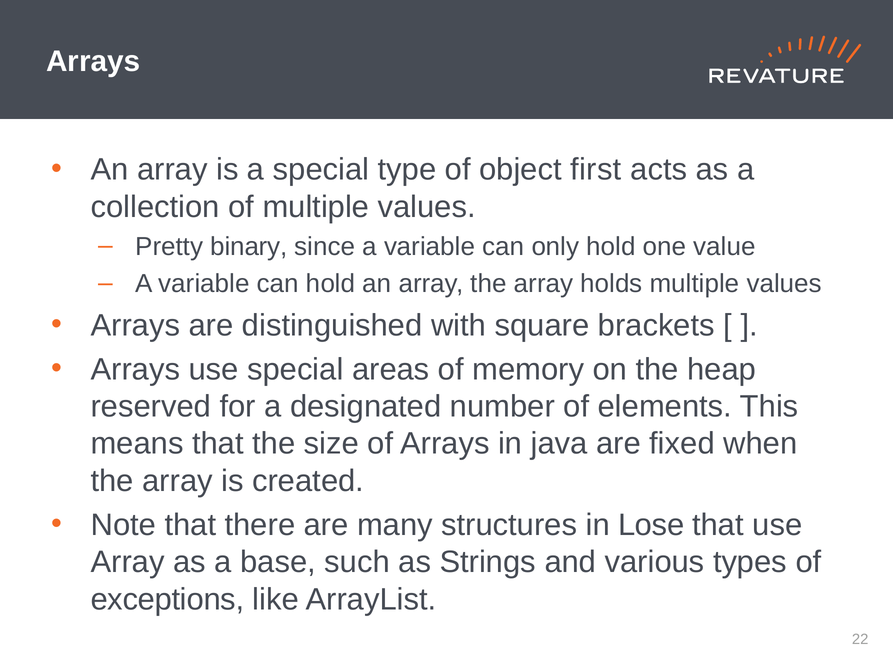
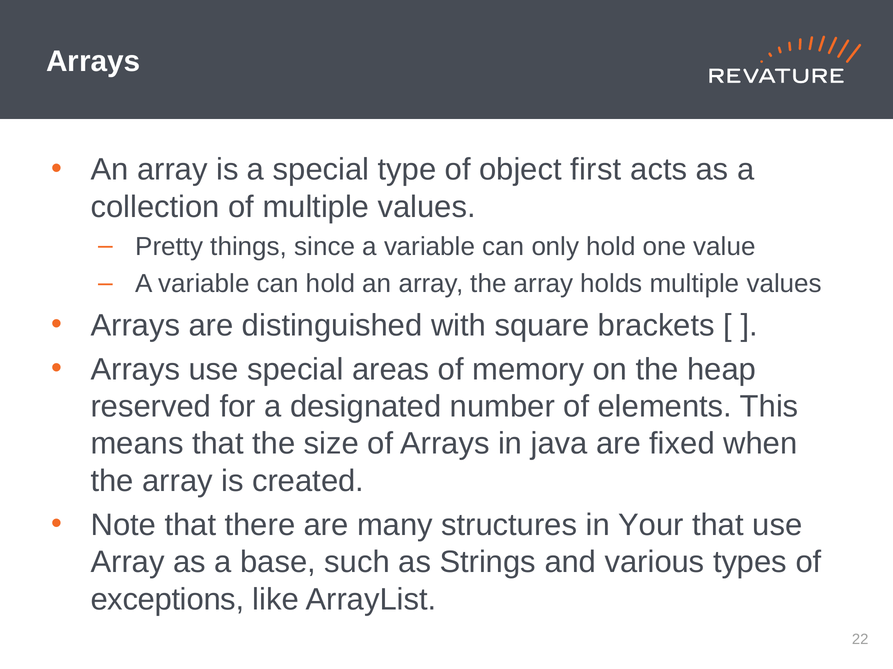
binary: binary -> things
Lose: Lose -> Your
